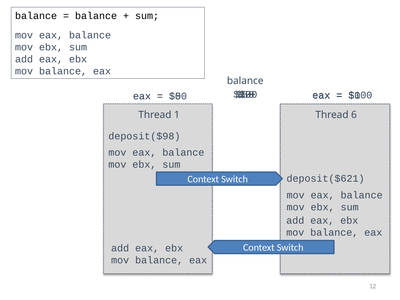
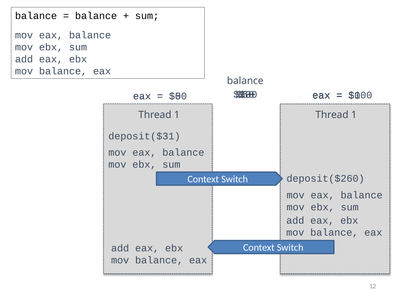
1 Thread 6: 6 -> 1
deposit($98: deposit($98 -> deposit($31
deposit($621: deposit($621 -> deposit($260
